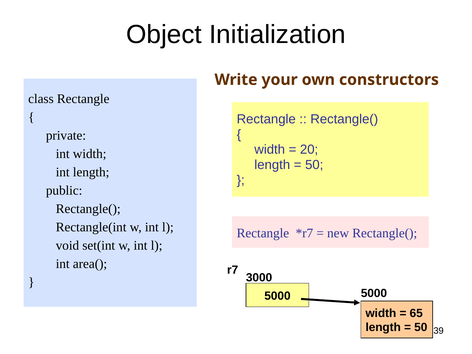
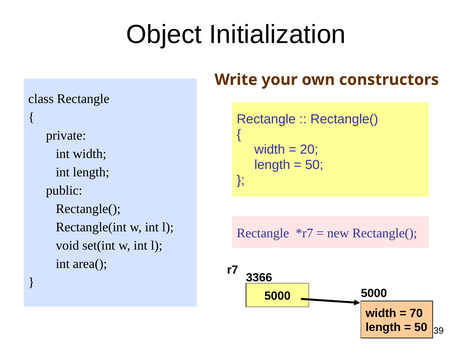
3000: 3000 -> 3366
65: 65 -> 70
